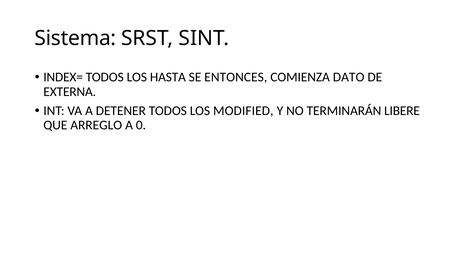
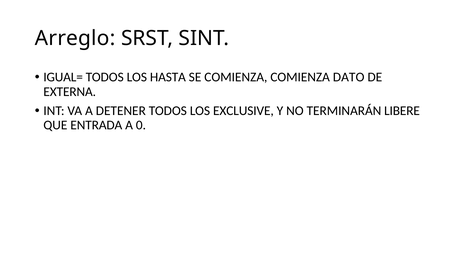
Sistema: Sistema -> Arreglo
INDEX=: INDEX= -> IGUAL=
SE ENTONCES: ENTONCES -> COMIENZA
MODIFIED: MODIFIED -> EXCLUSIVE
ARREGLO: ARREGLO -> ENTRADA
